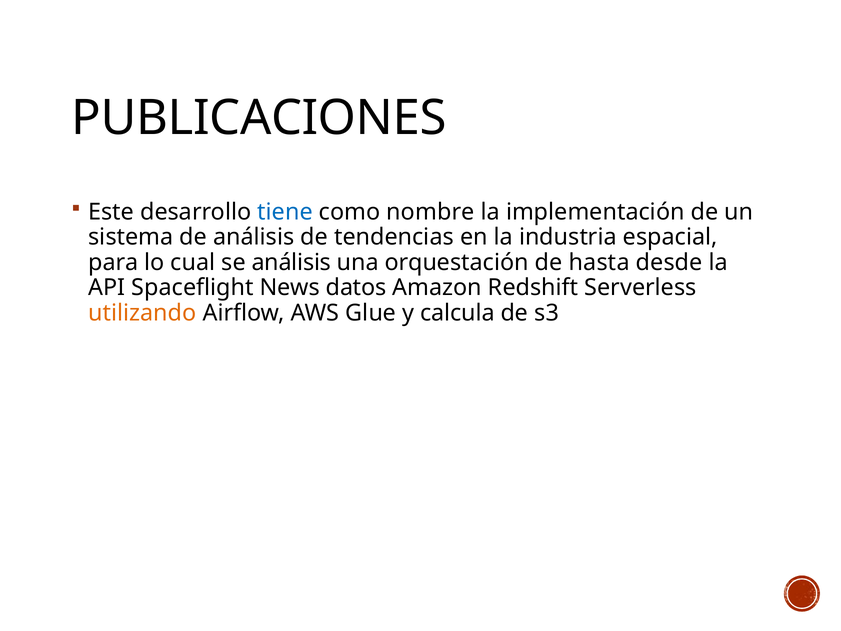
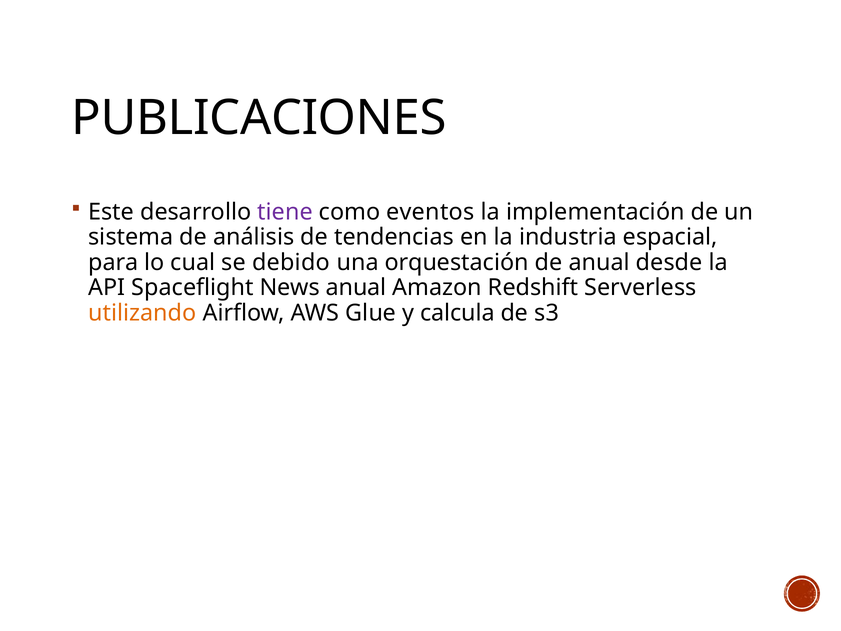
tiene colour: blue -> purple
nombre: nombre -> eventos
se análisis: análisis -> debido
de hasta: hasta -> anual
News datos: datos -> anual
